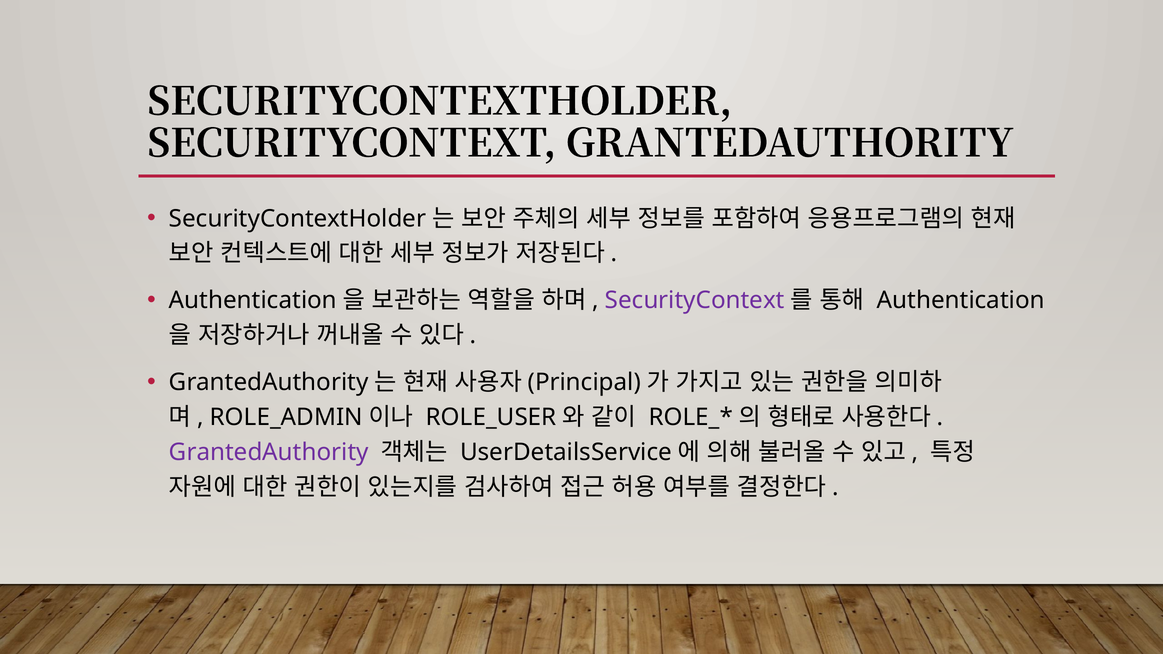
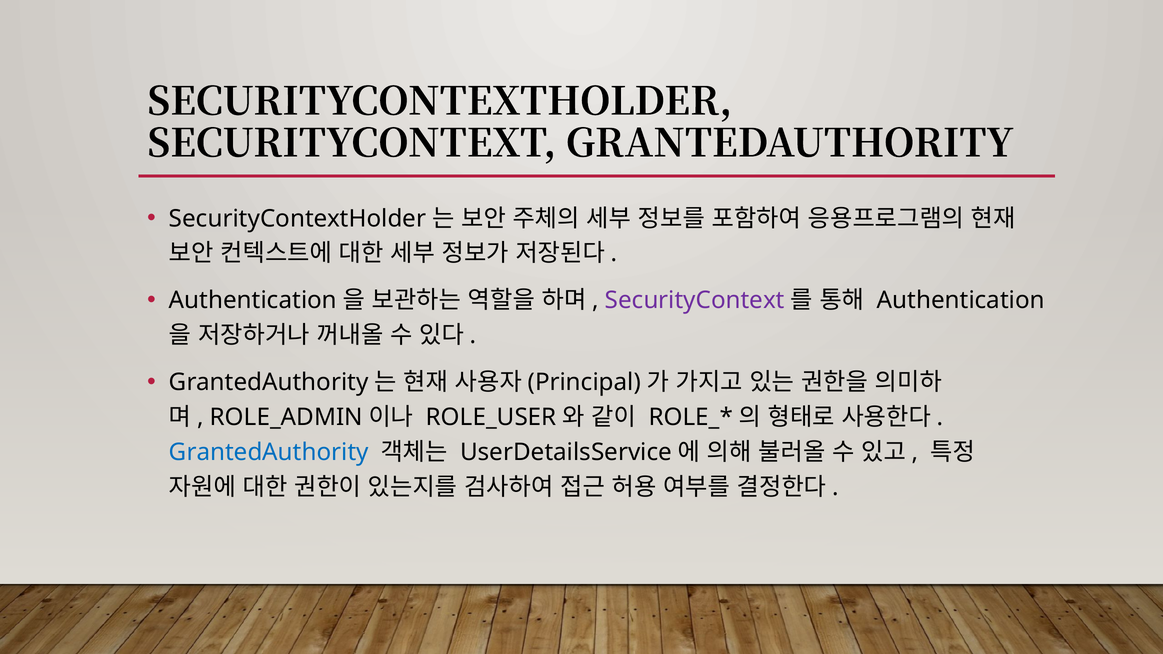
GrantedAuthority at (269, 452) colour: purple -> blue
